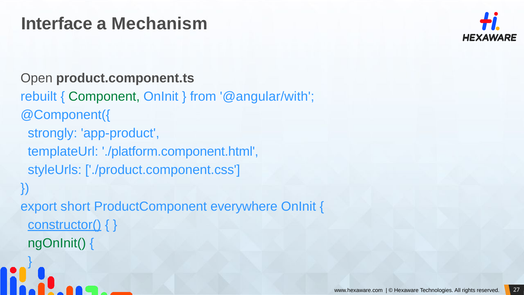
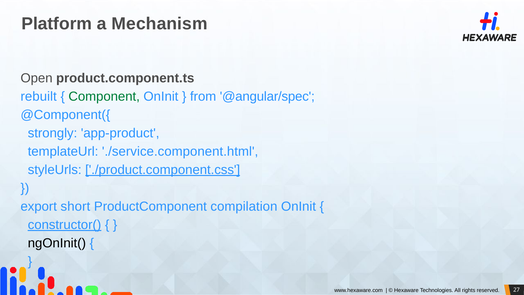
Interface: Interface -> Platform
@angular/with: @angular/with -> @angular/spec
./platform.component.html: ./platform.component.html -> ./service.component.html
./product.component.css underline: none -> present
everywhere: everywhere -> compilation
ngOnInit( colour: green -> black
